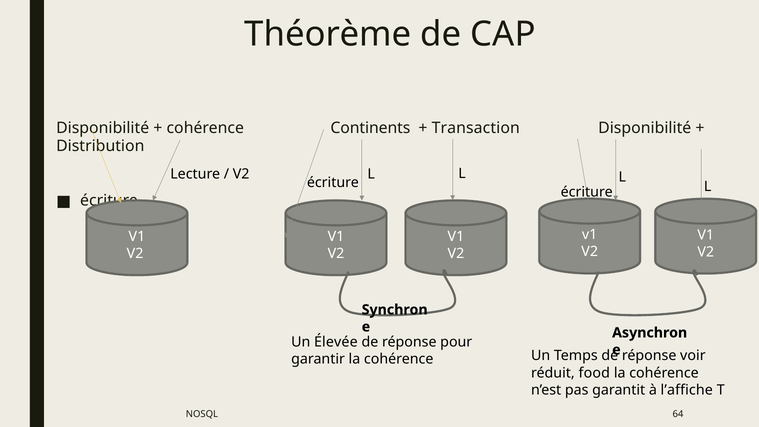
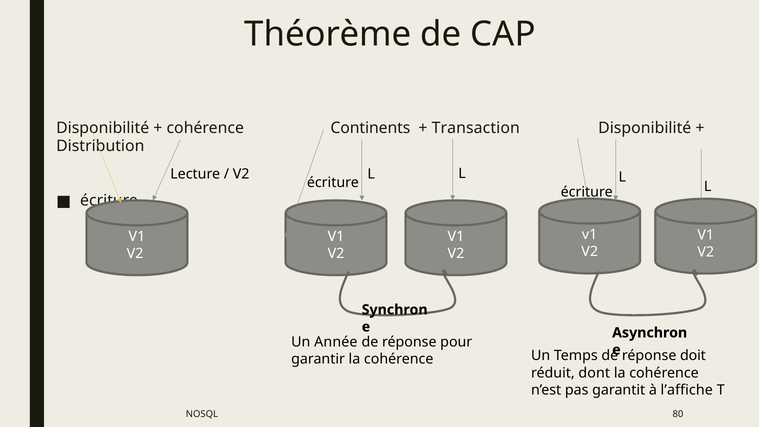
Élevée: Élevée -> Année
voir: voir -> doit
food: food -> dont
64: 64 -> 80
